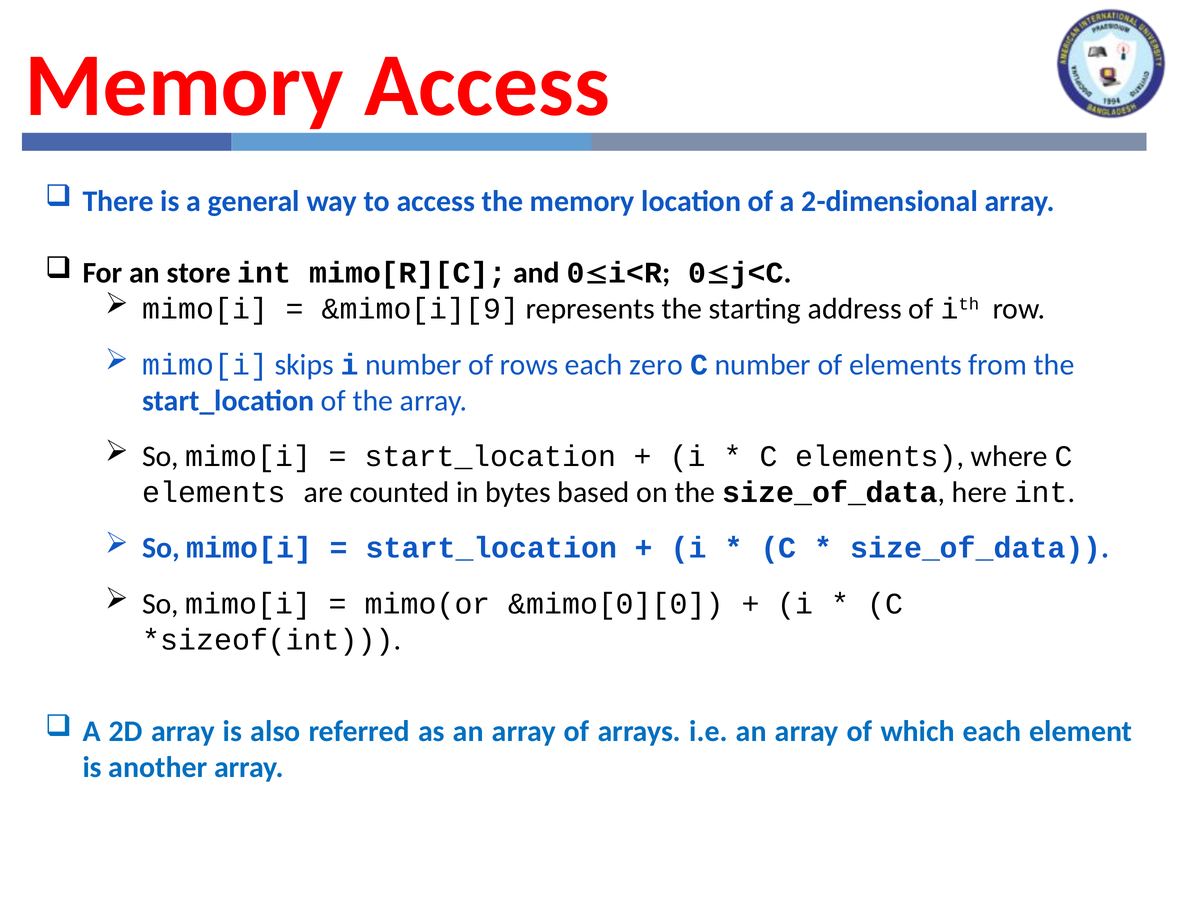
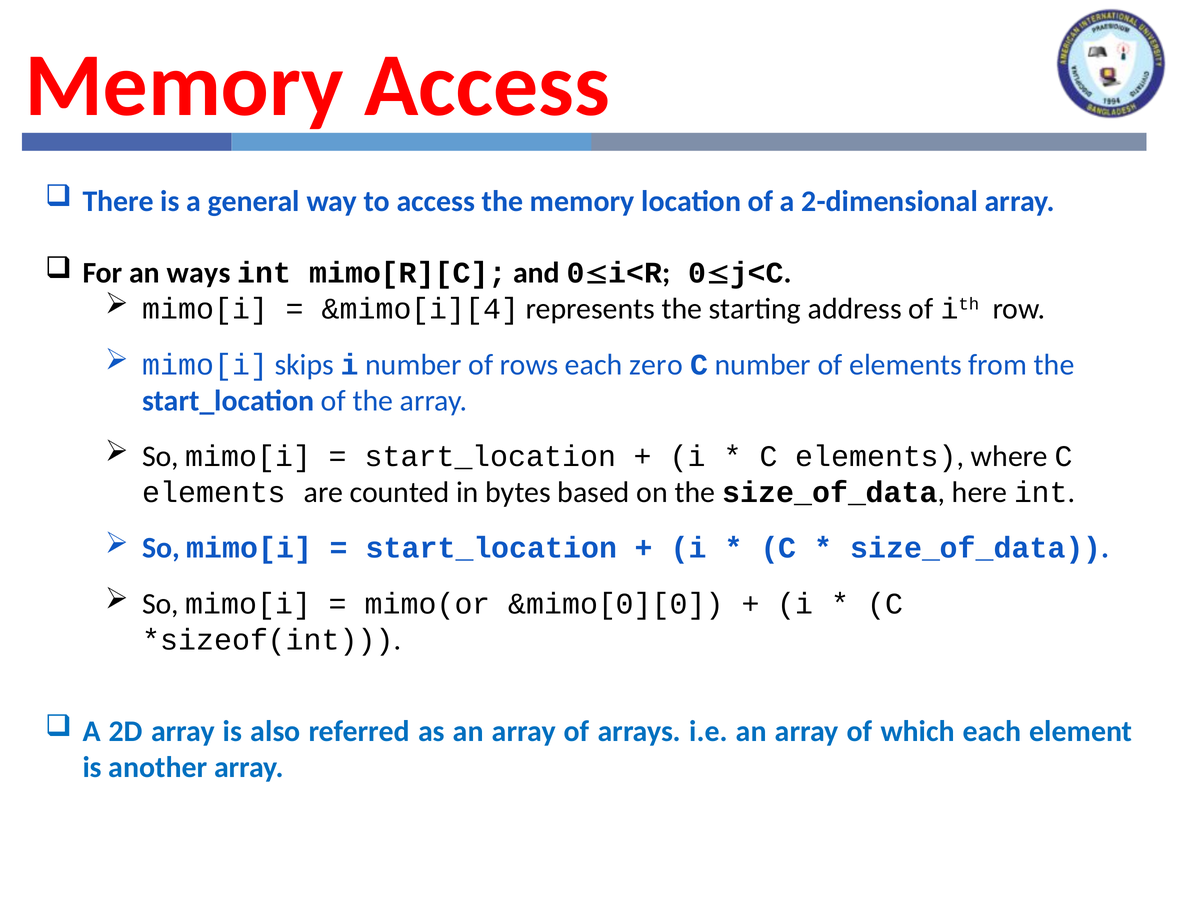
store: store -> ways
&mimo[i][9: &mimo[i][9 -> &mimo[i][4
